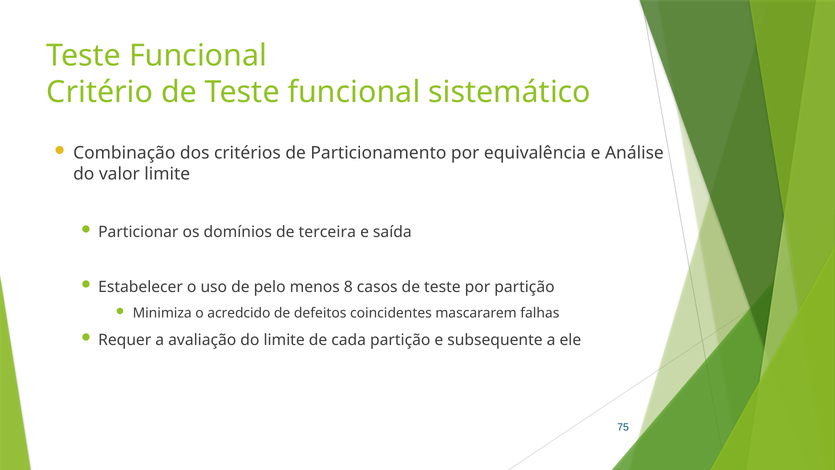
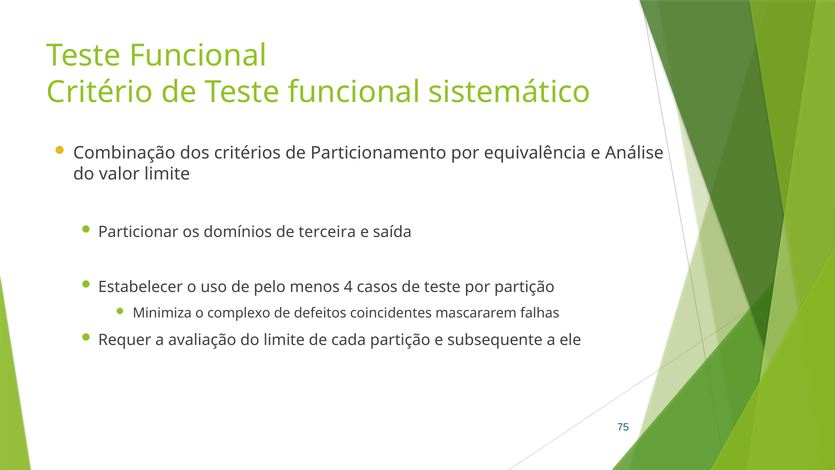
8: 8 -> 4
acredcido: acredcido -> complexo
